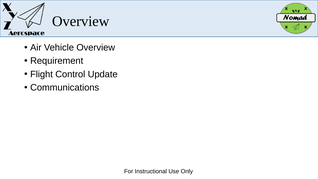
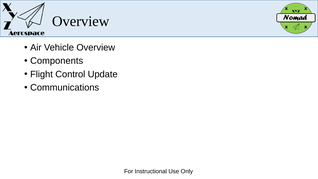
Requirement: Requirement -> Components
